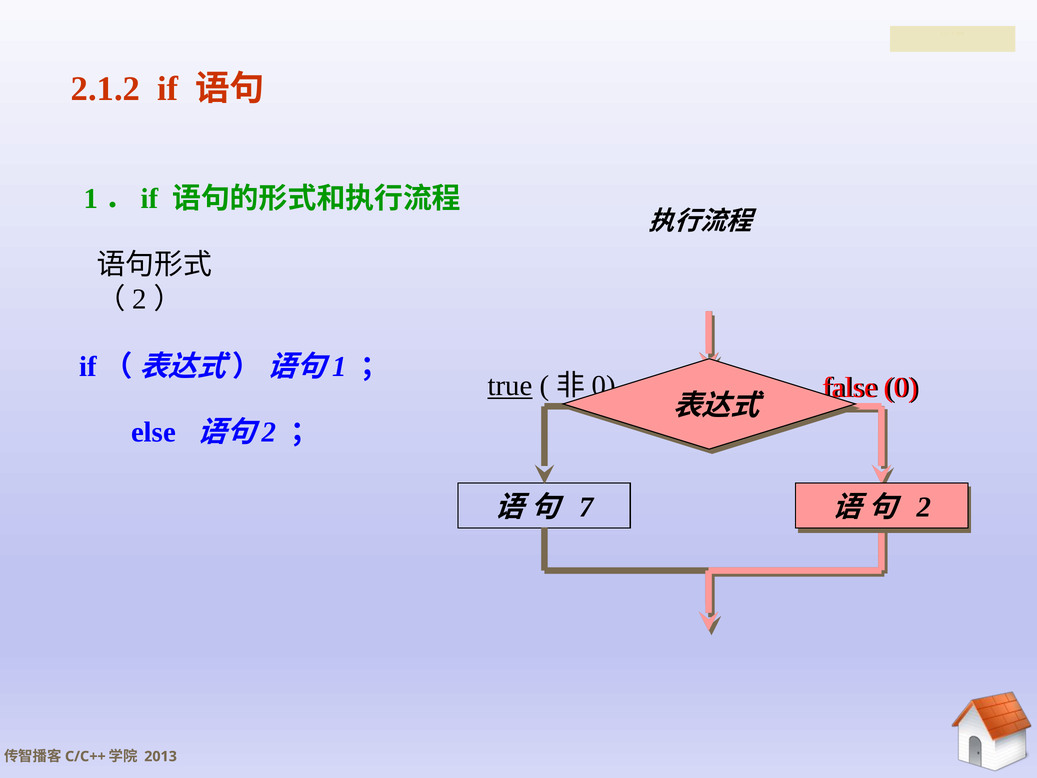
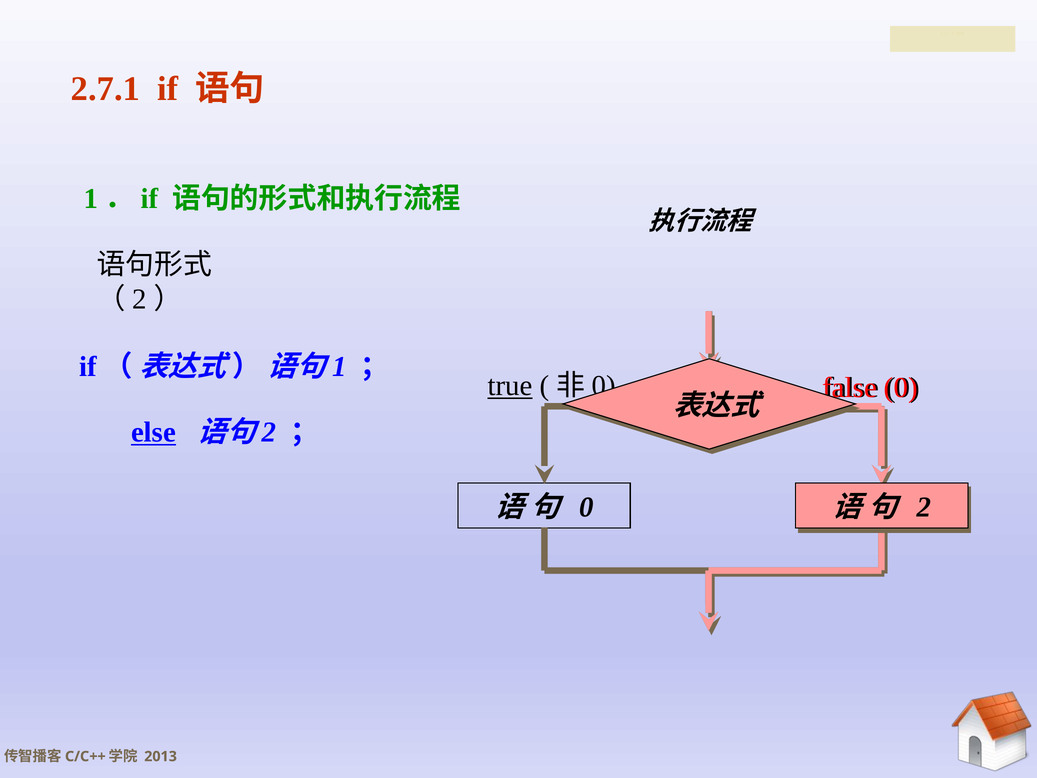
2.1.2: 2.1.2 -> 2.7.1
else underline: none -> present
7 at (586, 507): 7 -> 0
